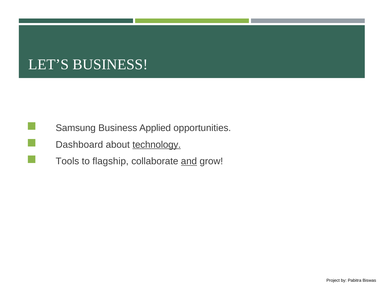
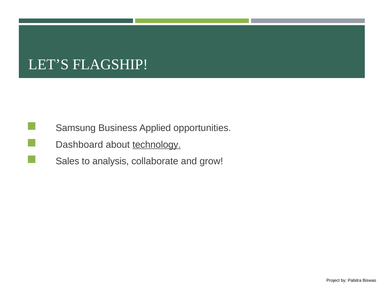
LET’S BUSINESS: BUSINESS -> FLAGSHIP
Tools: Tools -> Sales
flagship: flagship -> analysis
and underline: present -> none
